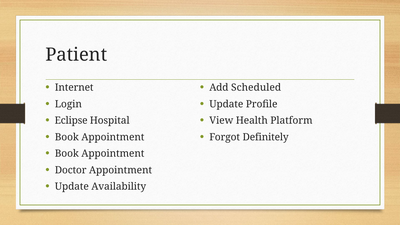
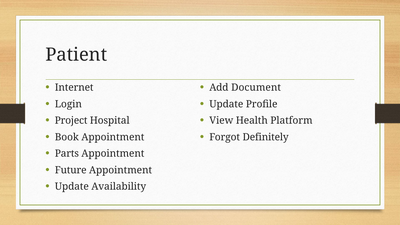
Scheduled: Scheduled -> Document
Eclipse: Eclipse -> Project
Book at (67, 154): Book -> Parts
Doctor: Doctor -> Future
